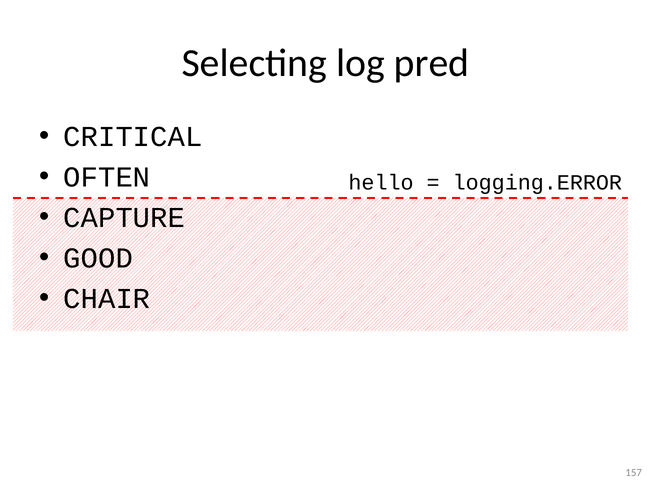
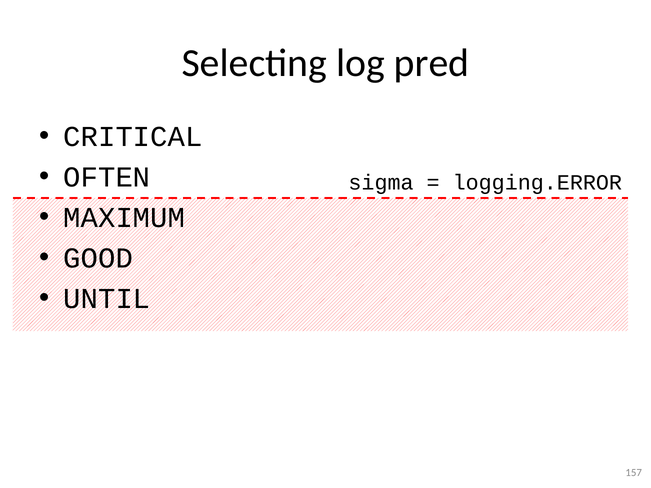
hello: hello -> sigma
CAPTURE: CAPTURE -> MAXIMUM
CHAIR: CHAIR -> UNTIL
